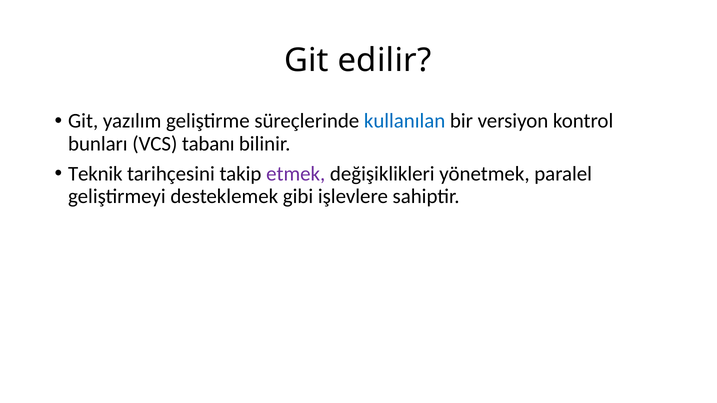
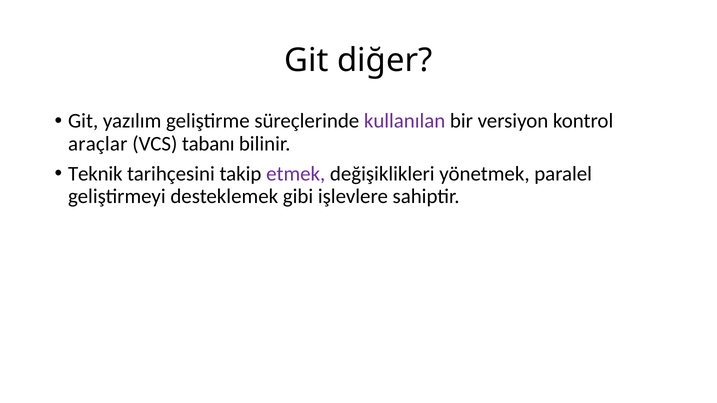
edilir: edilir -> diğer
kullanılan colour: blue -> purple
bunları: bunları -> araçlar
